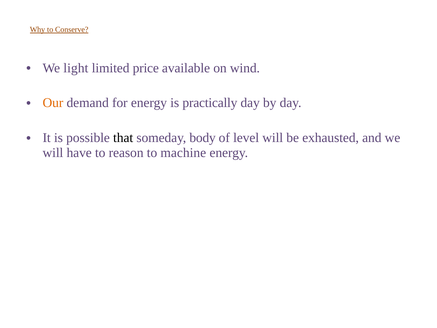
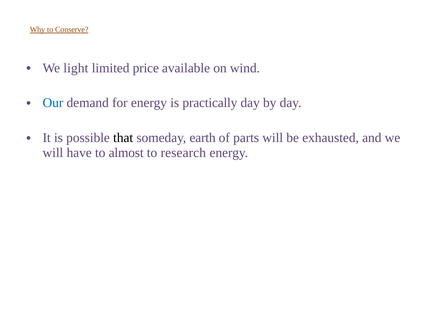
Our colour: orange -> blue
body: body -> earth
level: level -> parts
reason: reason -> almost
machine: machine -> research
